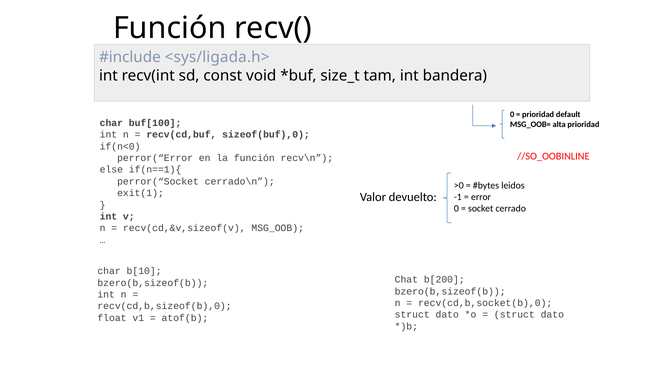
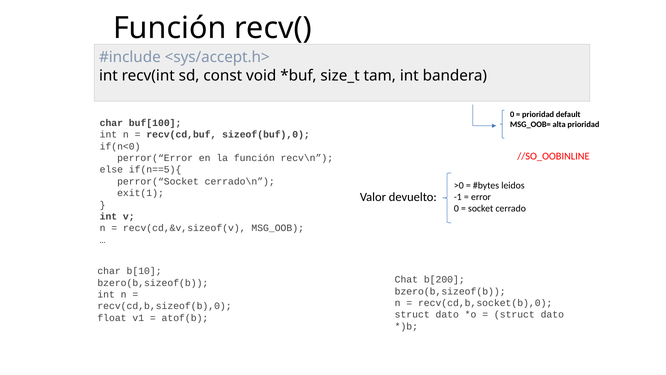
<sys/ligada.h>: <sys/ligada.h> -> <sys/accept.h>
if(n==1){: if(n==1){ -> if(n==5){
